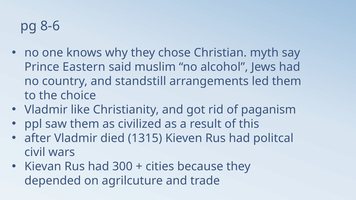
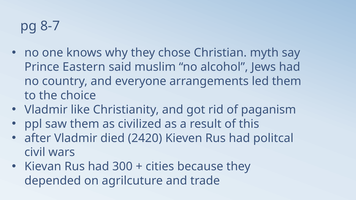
8-6: 8-6 -> 8-7
standstill: standstill -> everyone
1315: 1315 -> 2420
